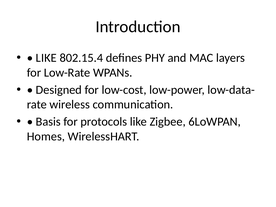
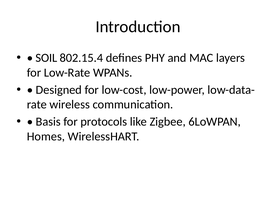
LIKE at (46, 58): LIKE -> SOIL
